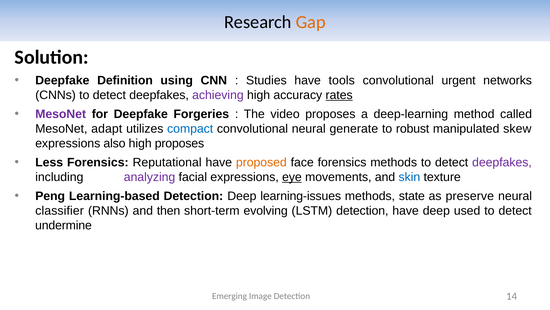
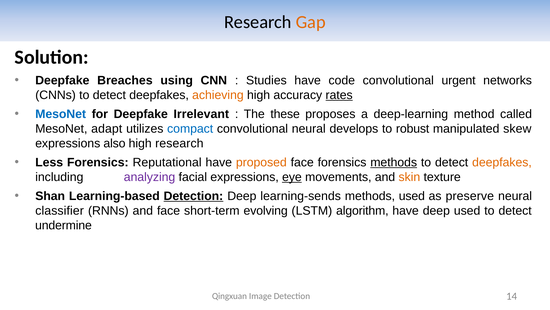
Definition: Definition -> Breaches
tools: tools -> code
achieving colour: purple -> orange
MesoNet at (61, 114) colour: purple -> blue
Forgeries: Forgeries -> Irrelevant
video: video -> these
generate: generate -> develops
high proposes: proposes -> research
methods at (394, 162) underline: none -> present
deepfakes at (502, 162) colour: purple -> orange
skin colour: blue -> orange
Peng: Peng -> Shan
Detection at (193, 196) underline: none -> present
learning-issues: learning-issues -> learning-sends
methods state: state -> used
and then: then -> face
LSTM detection: detection -> algorithm
Emerging: Emerging -> Qingxuan
